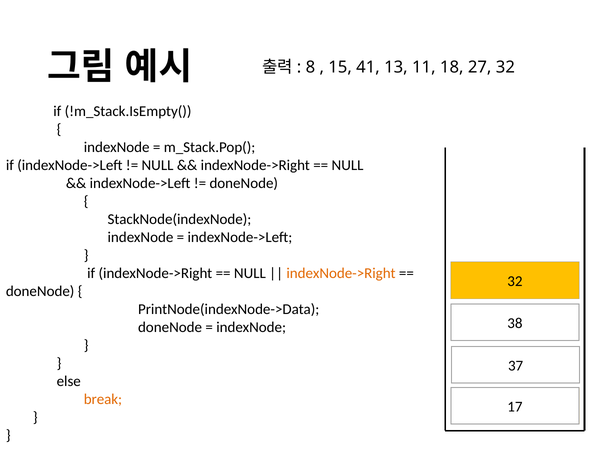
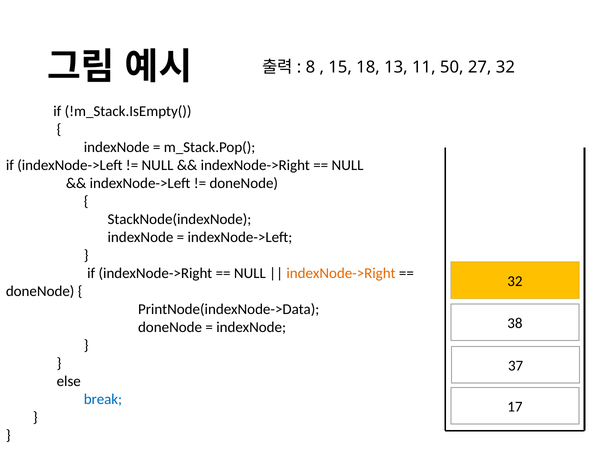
41: 41 -> 18
18: 18 -> 50
break colour: orange -> blue
